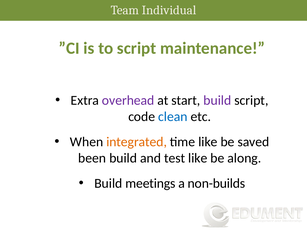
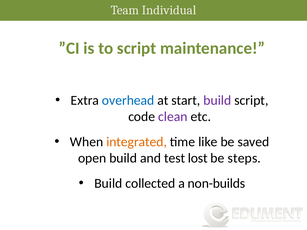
overhead colour: purple -> blue
clean colour: blue -> purple
been: been -> open
test like: like -> lost
along: along -> steps
meetings: meetings -> collected
